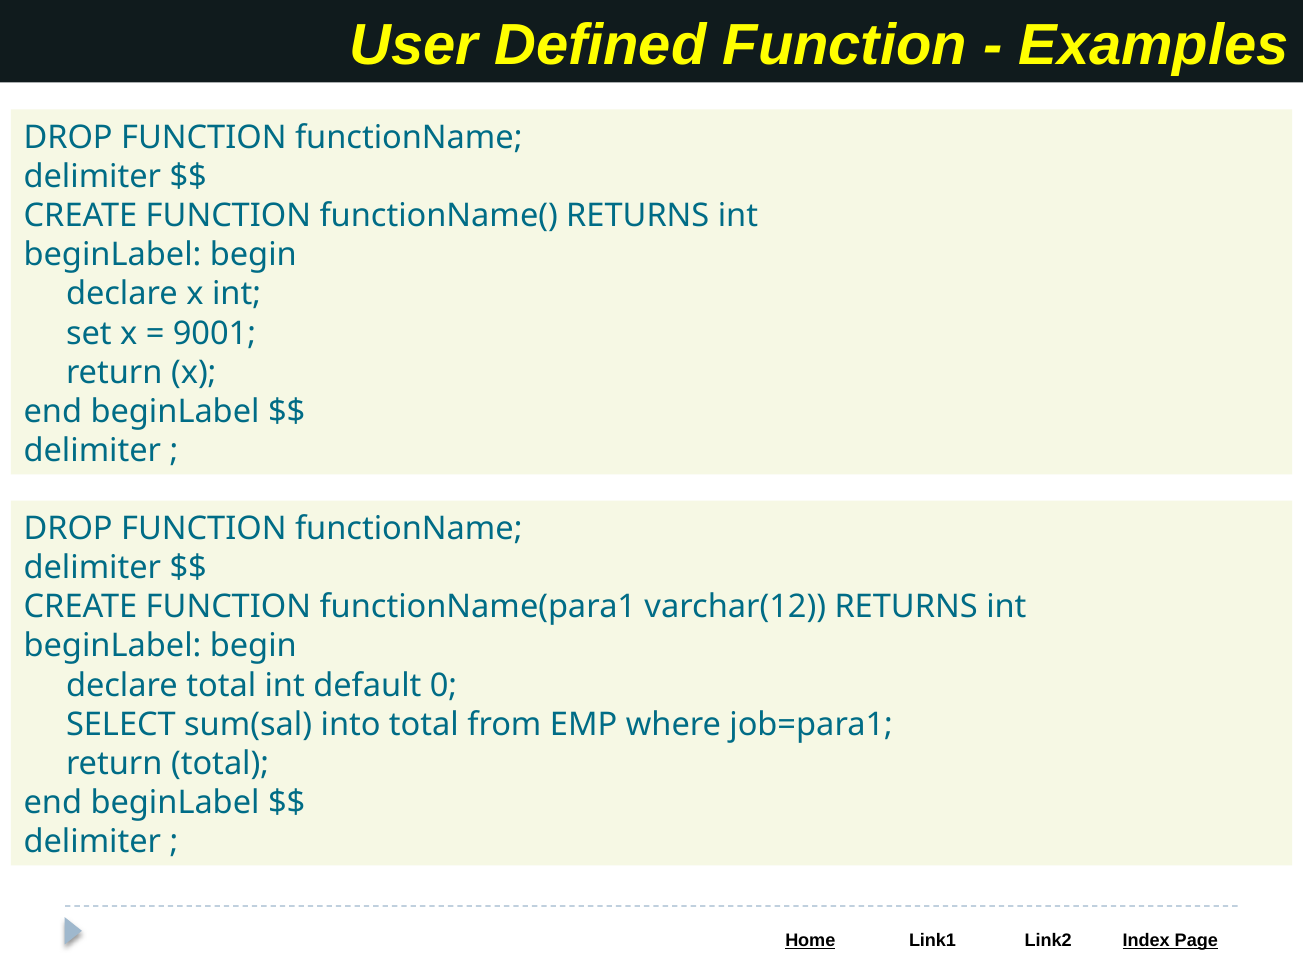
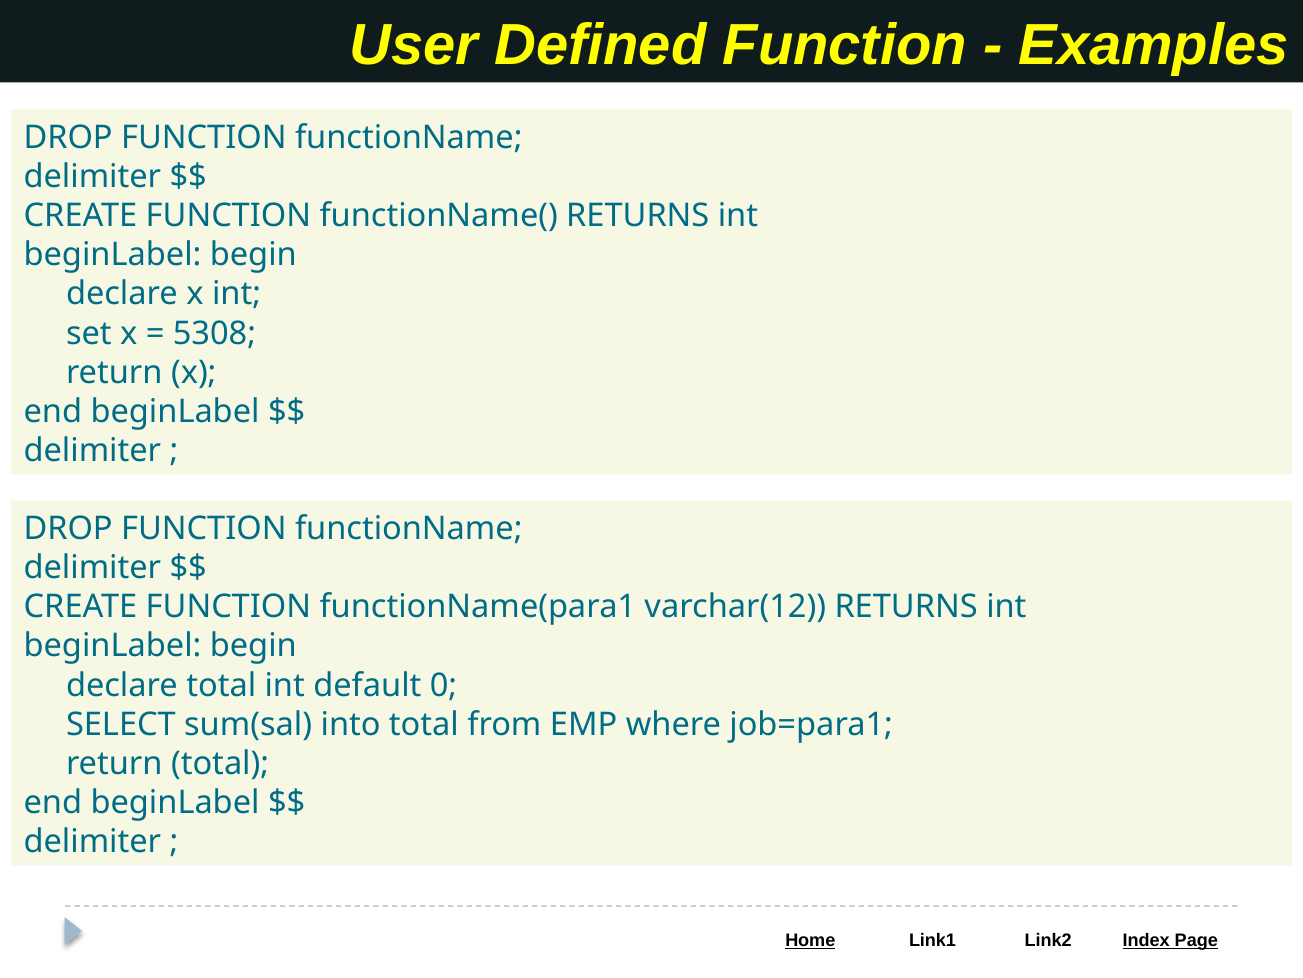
9001: 9001 -> 5308
